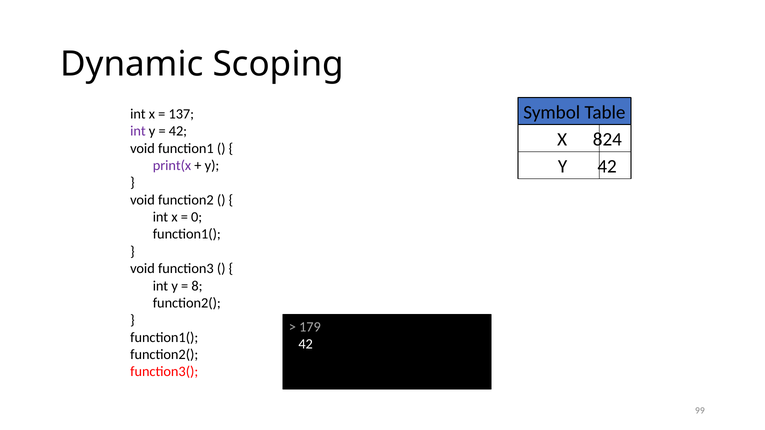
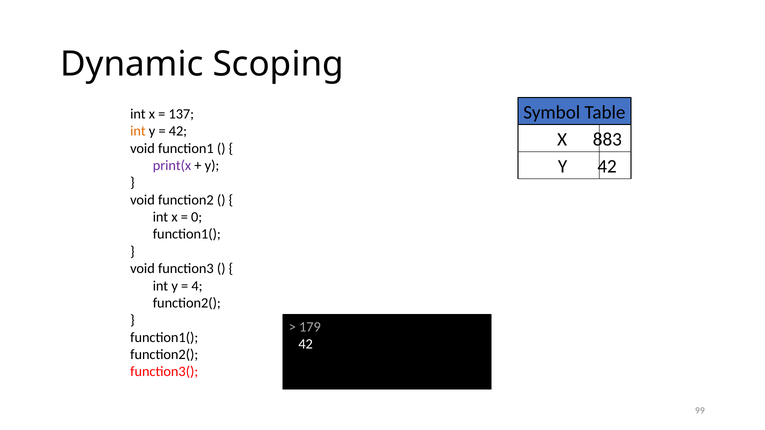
int at (138, 131) colour: purple -> orange
824: 824 -> 883
8: 8 -> 4
